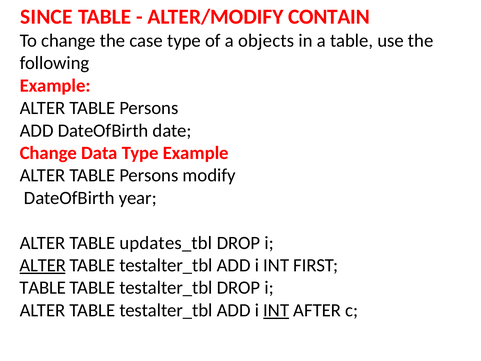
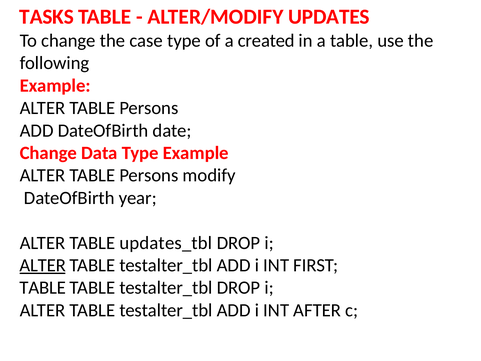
SINCE: SINCE -> TASKS
CONTAIN: CONTAIN -> UPDATES
objects: objects -> created
INT at (276, 310) underline: present -> none
